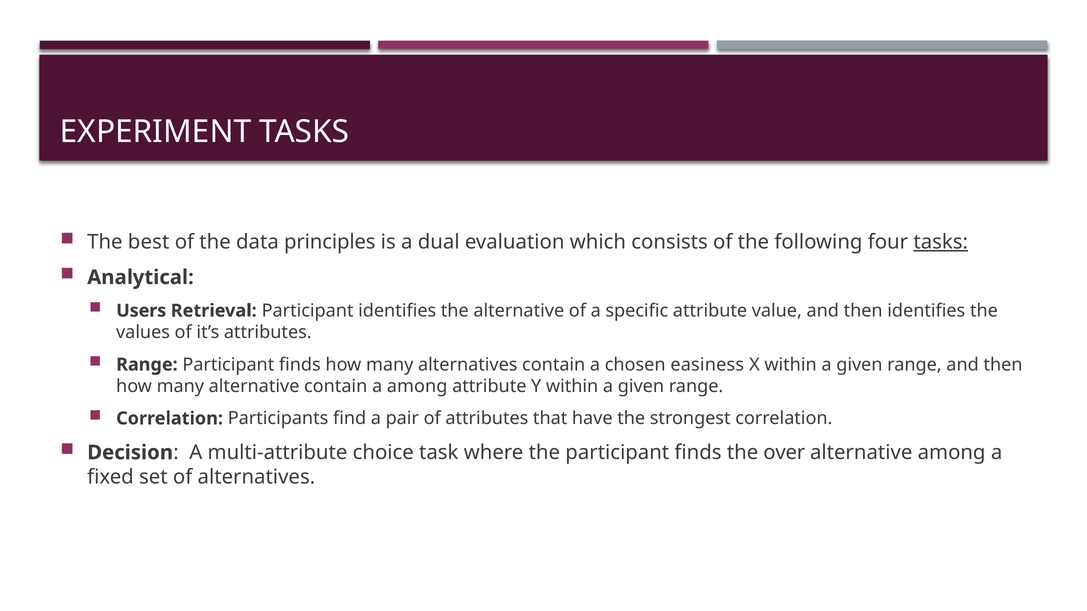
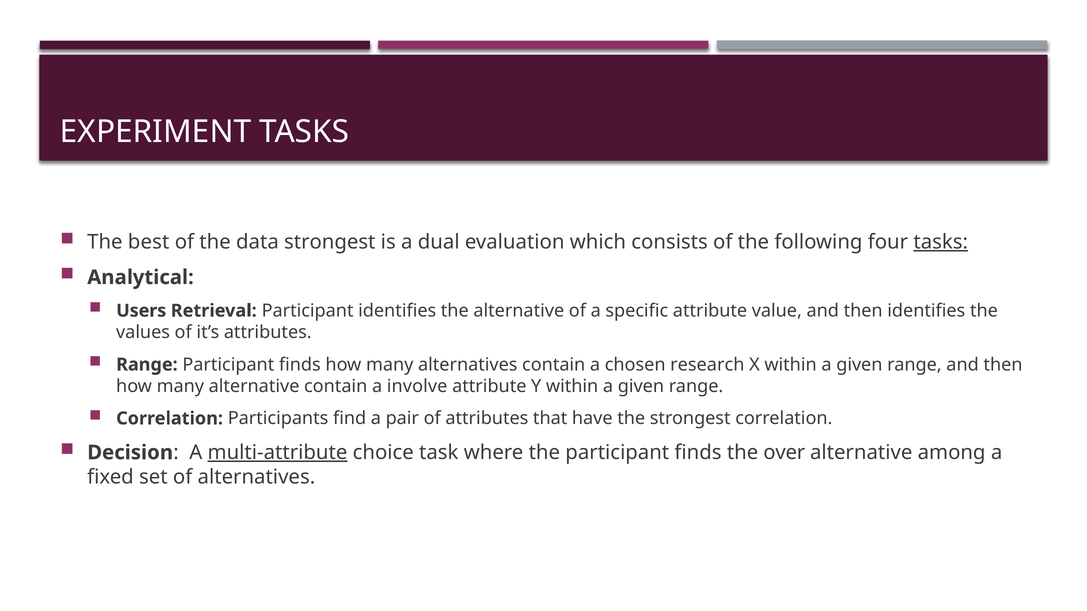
data principles: principles -> strongest
easiness: easiness -> research
a among: among -> involve
multi-attribute underline: none -> present
